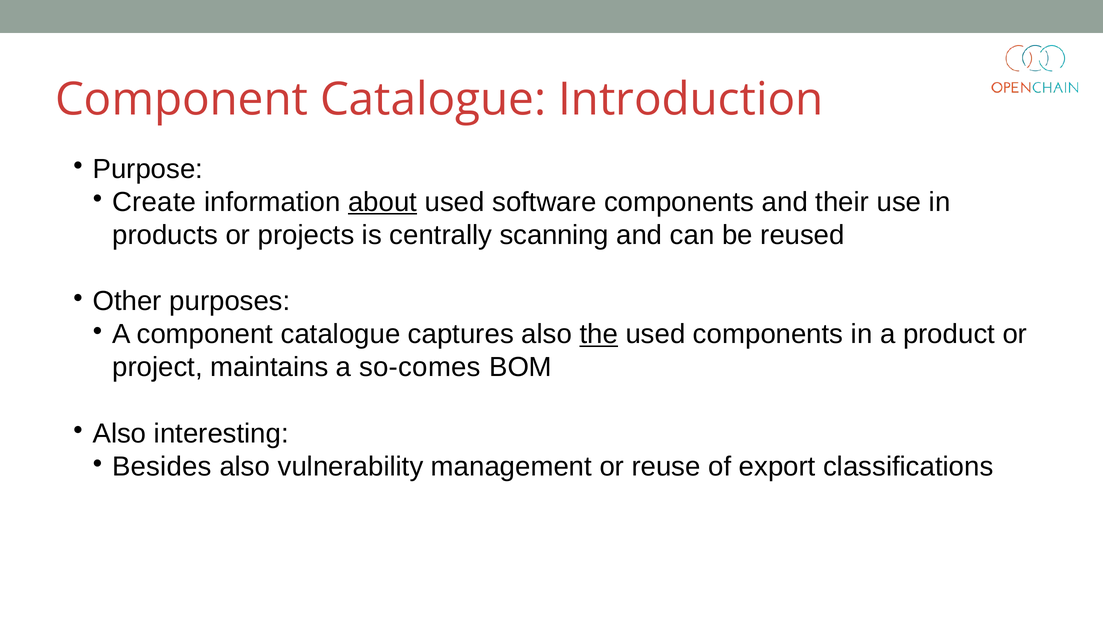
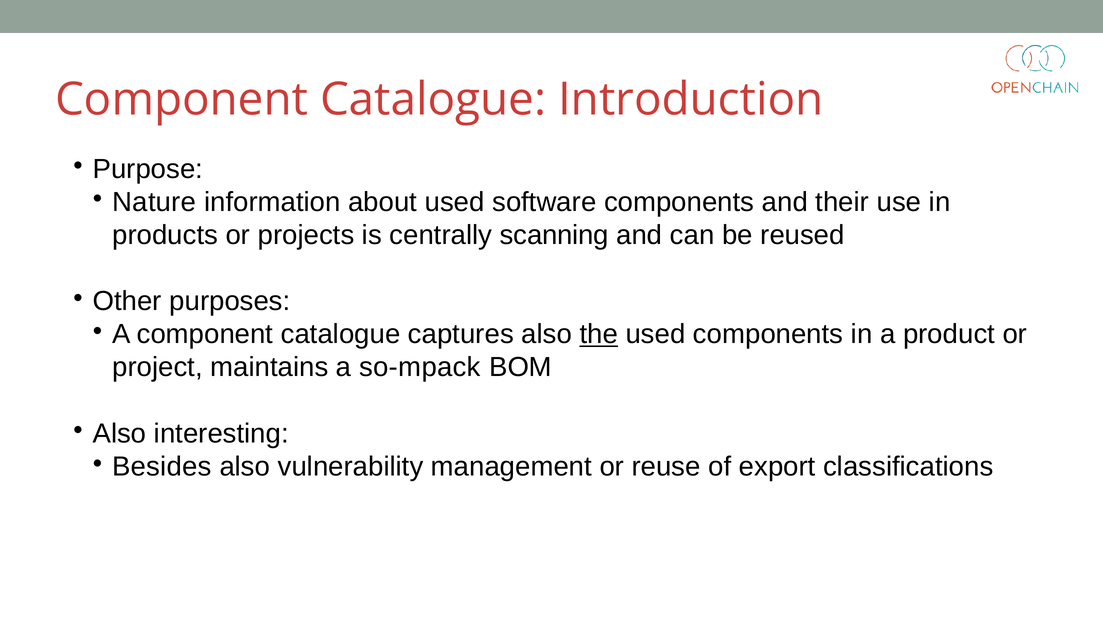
Create: Create -> Nature
about underline: present -> none
so-comes: so-comes -> so-mpack
